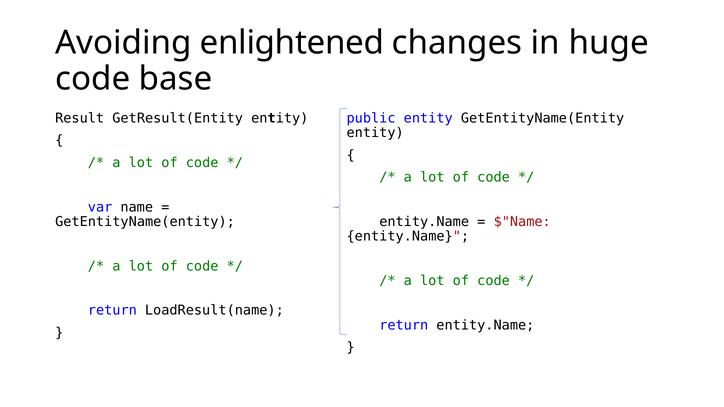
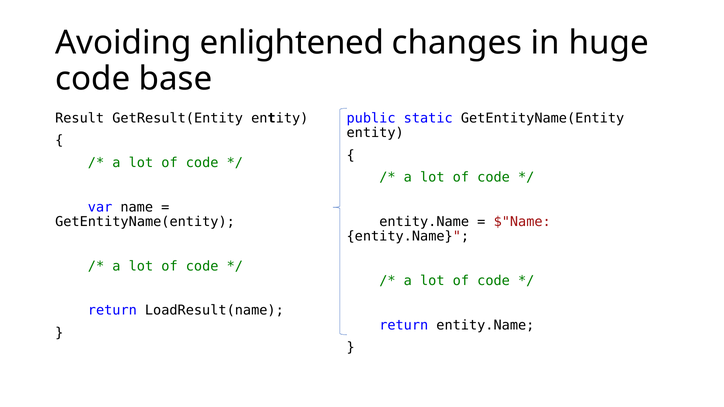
public entity: entity -> static
